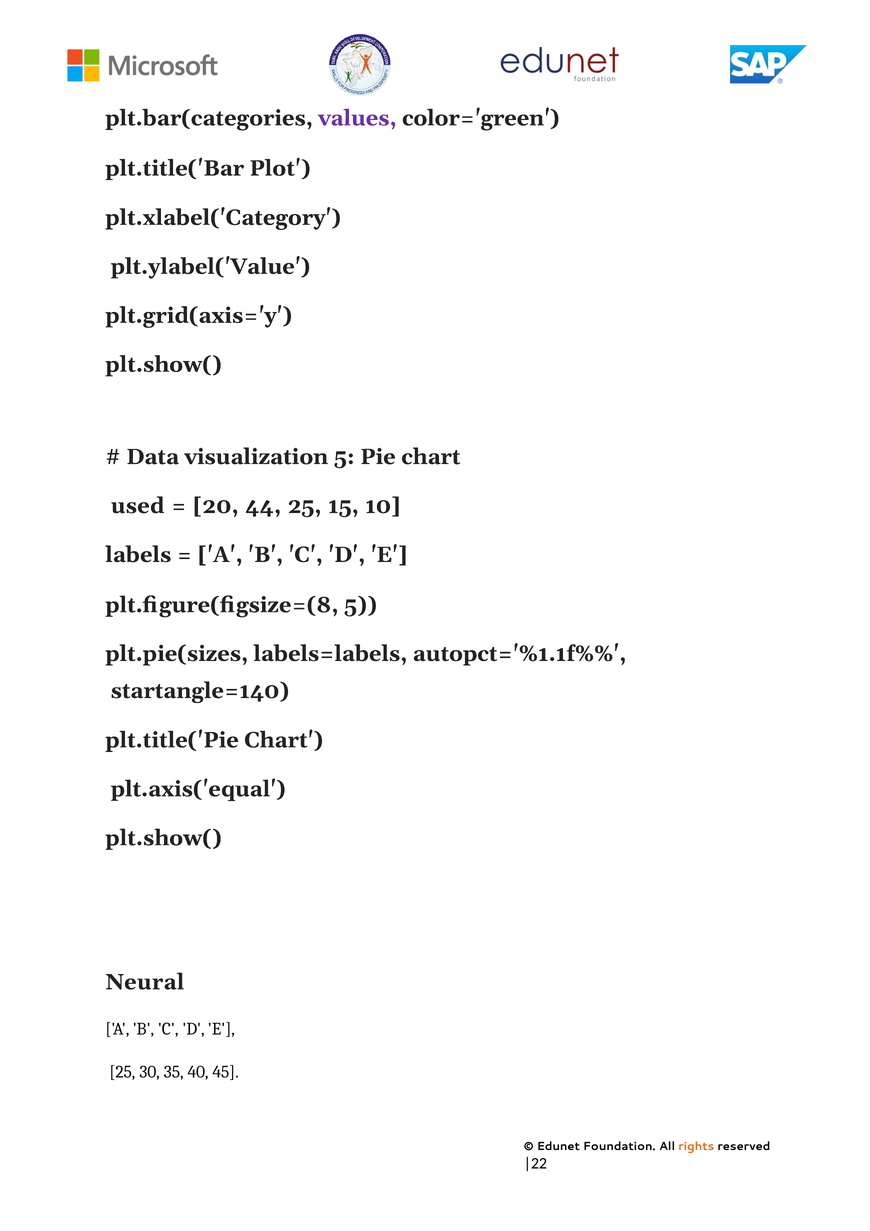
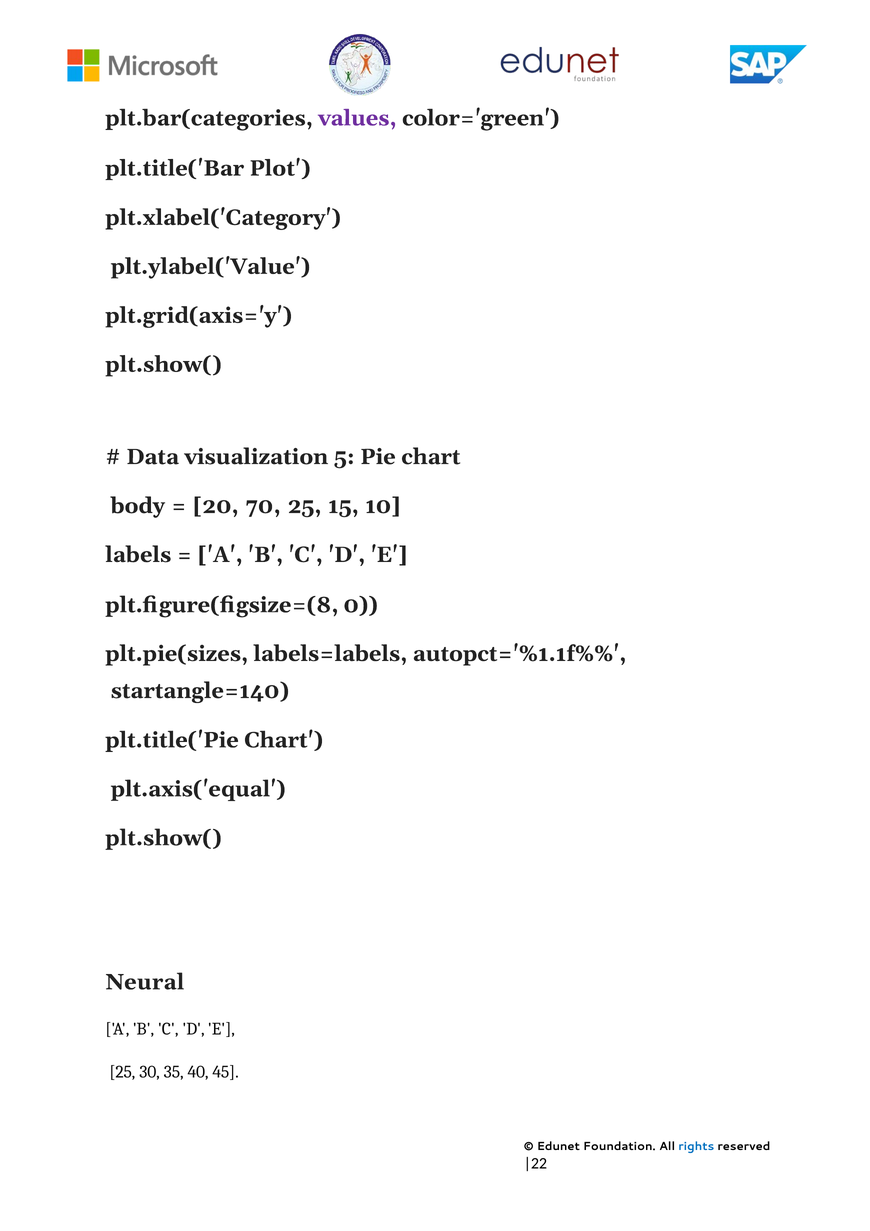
used: used -> body
44: 44 -> 70
plt.figure(figsize=(8 5: 5 -> 0
rights colour: orange -> blue
